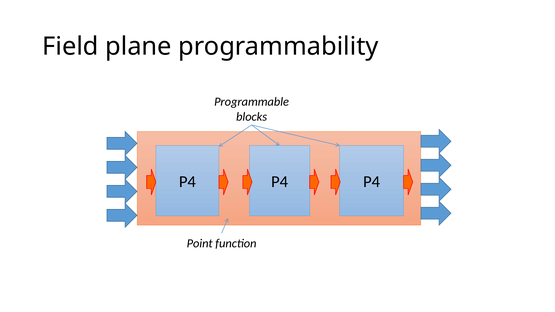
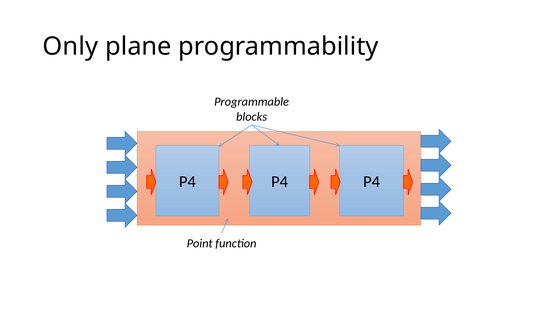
Field: Field -> Only
